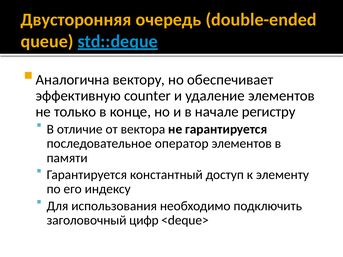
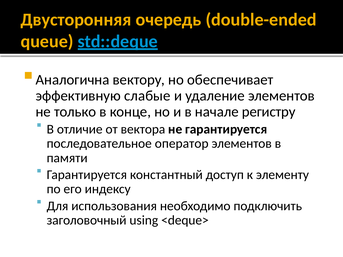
counter: counter -> слабые
цифр: цифр -> using
